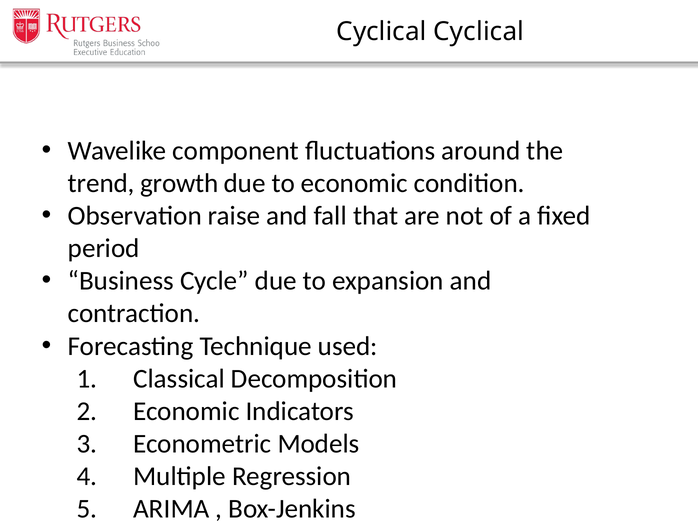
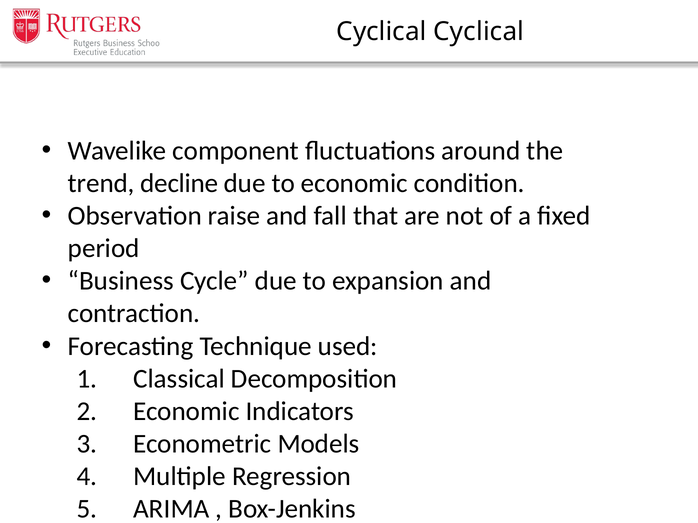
growth: growth -> decline
